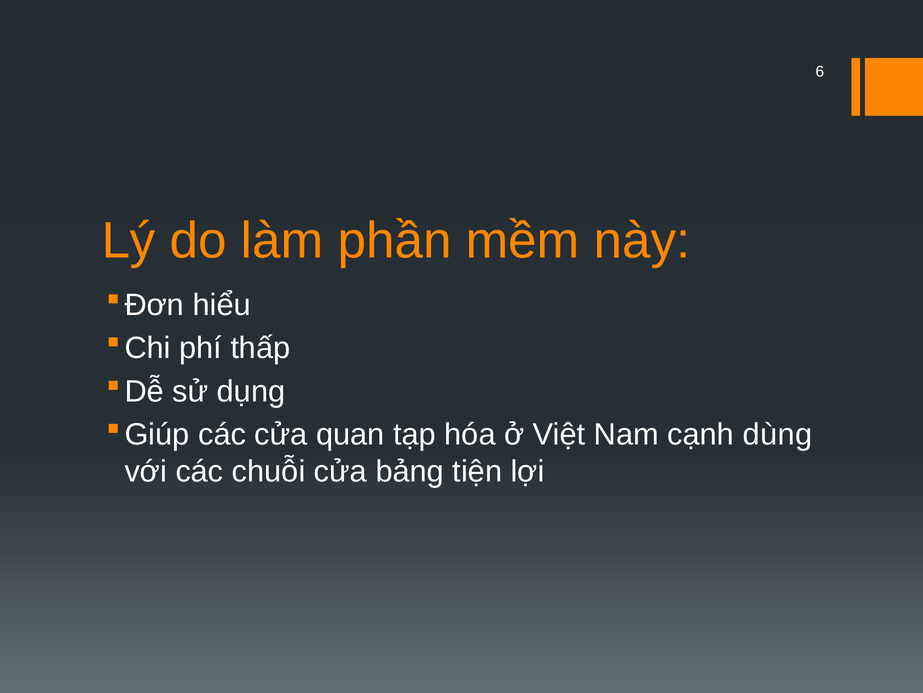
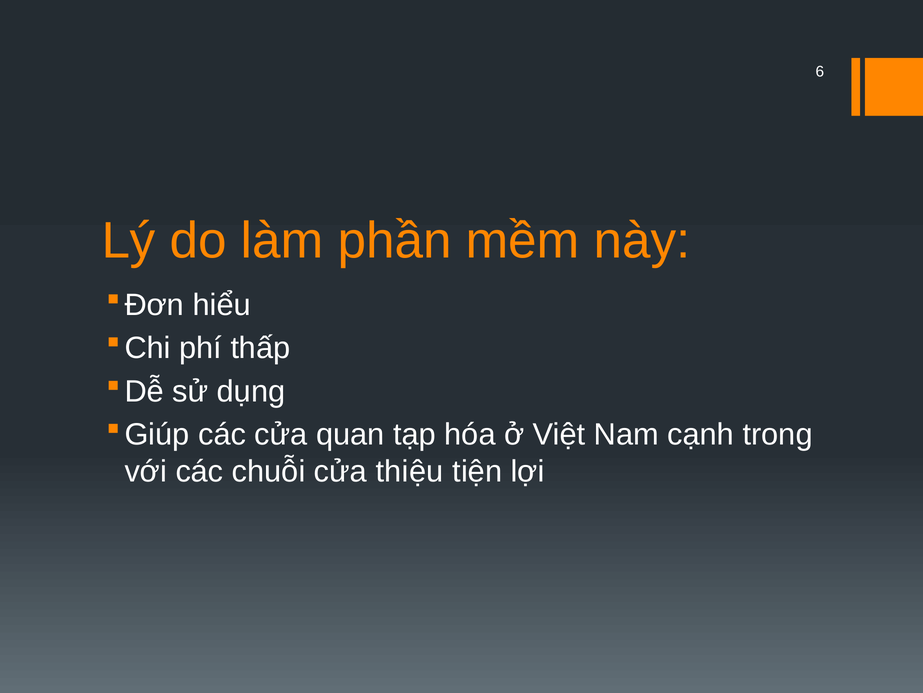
dùng: dùng -> trong
bảng: bảng -> thiệu
